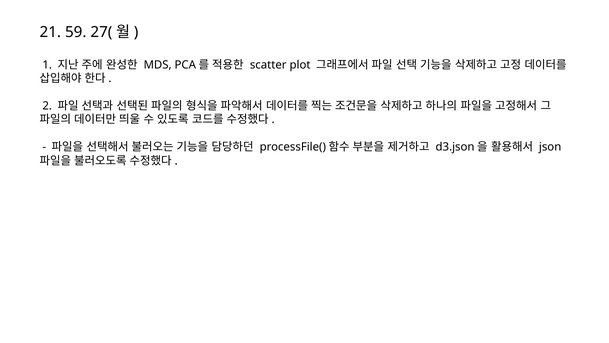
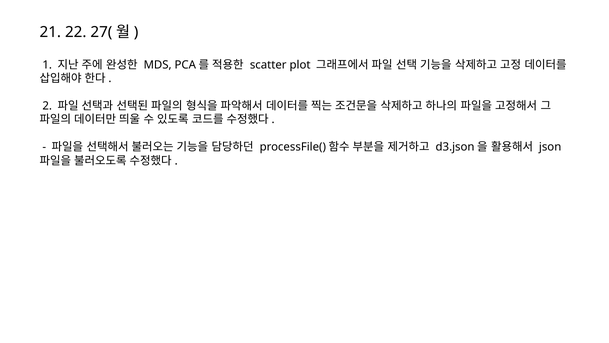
59: 59 -> 22
